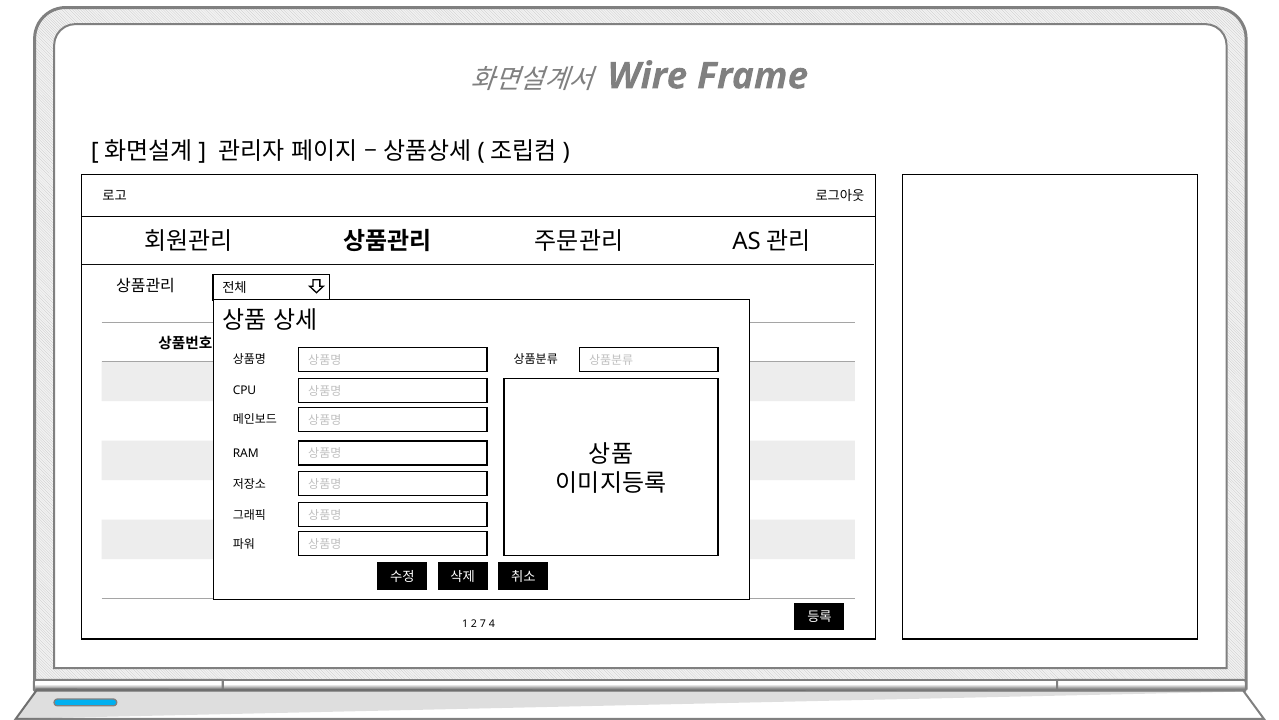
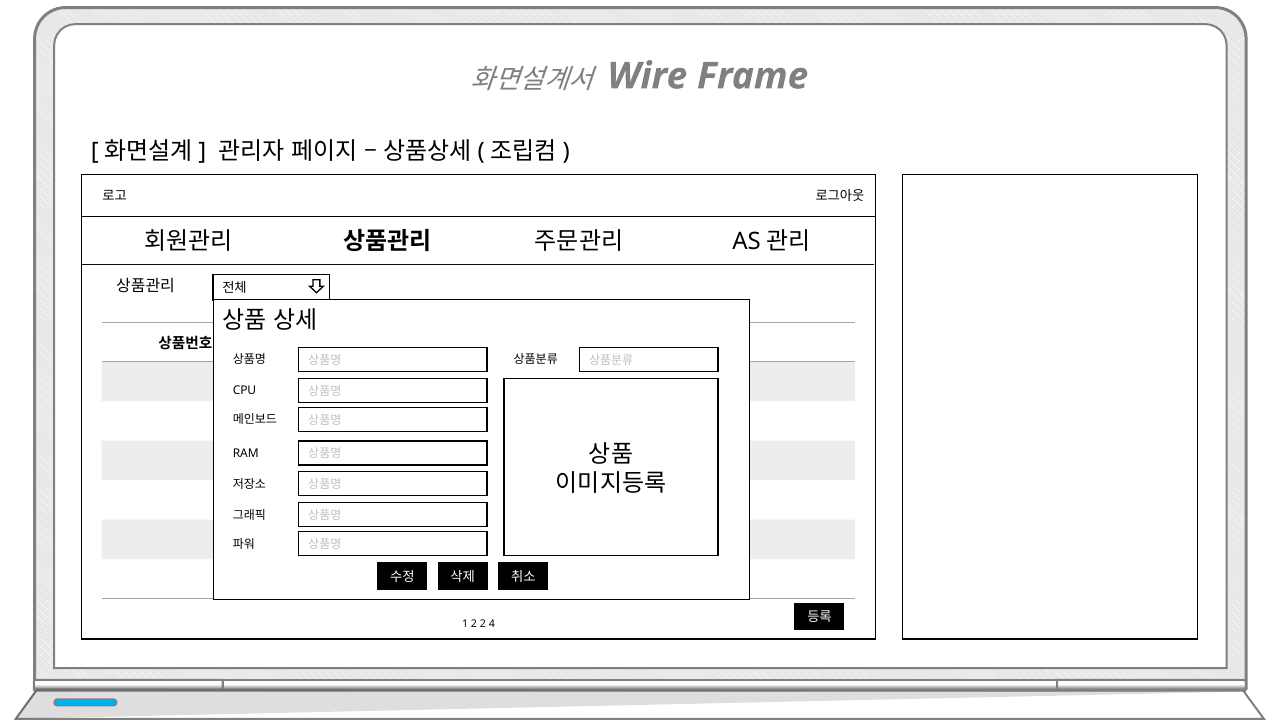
2 7: 7 -> 2
